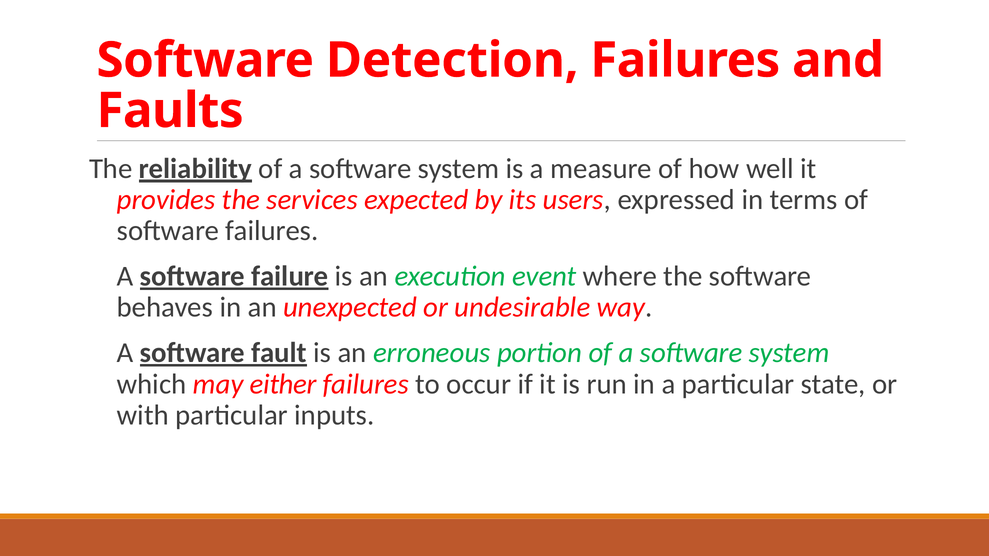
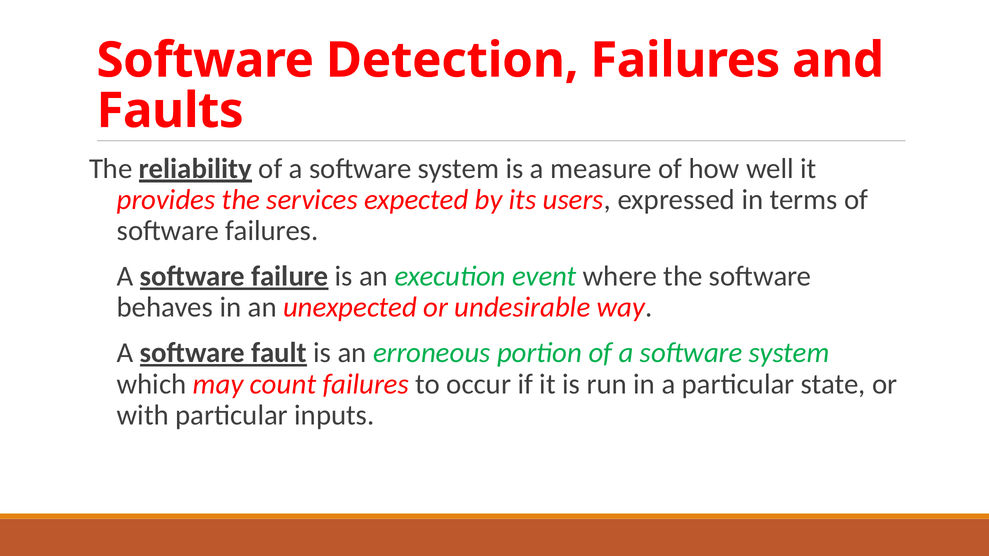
either: either -> count
